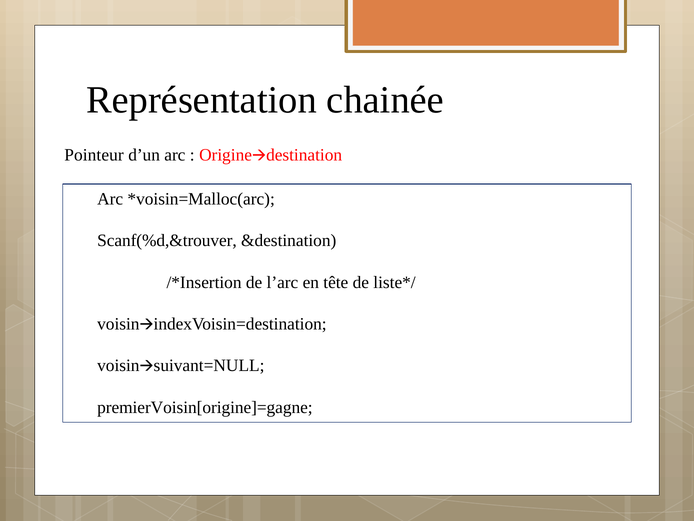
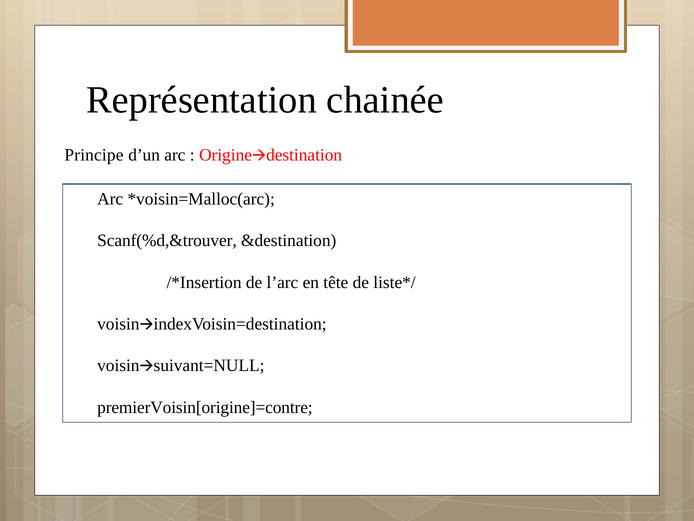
Pointeur: Pointeur -> Principe
premierVoisin[origine]=gagne: premierVoisin[origine]=gagne -> premierVoisin[origine]=contre
